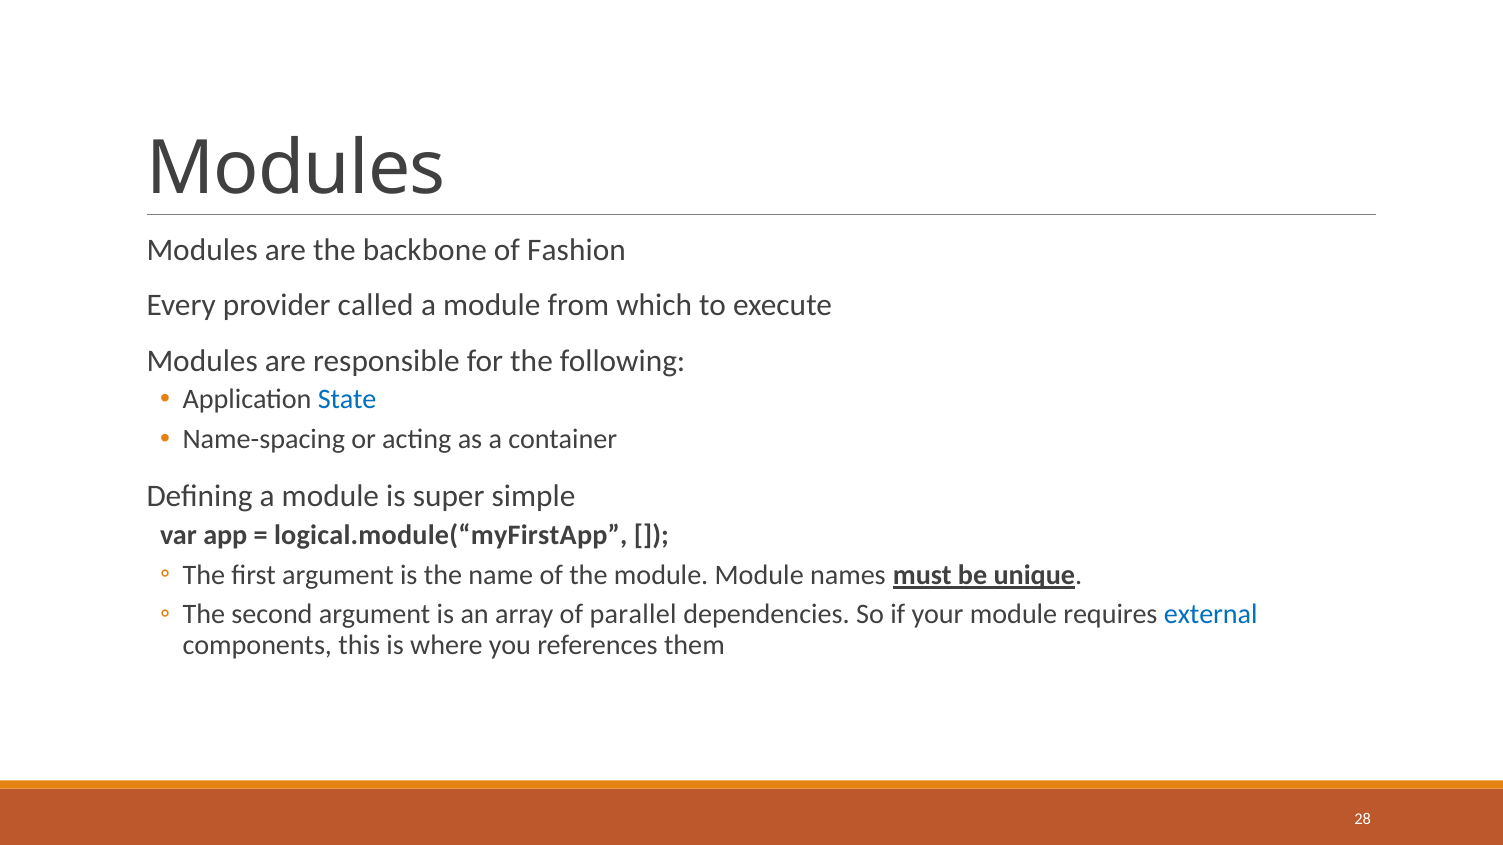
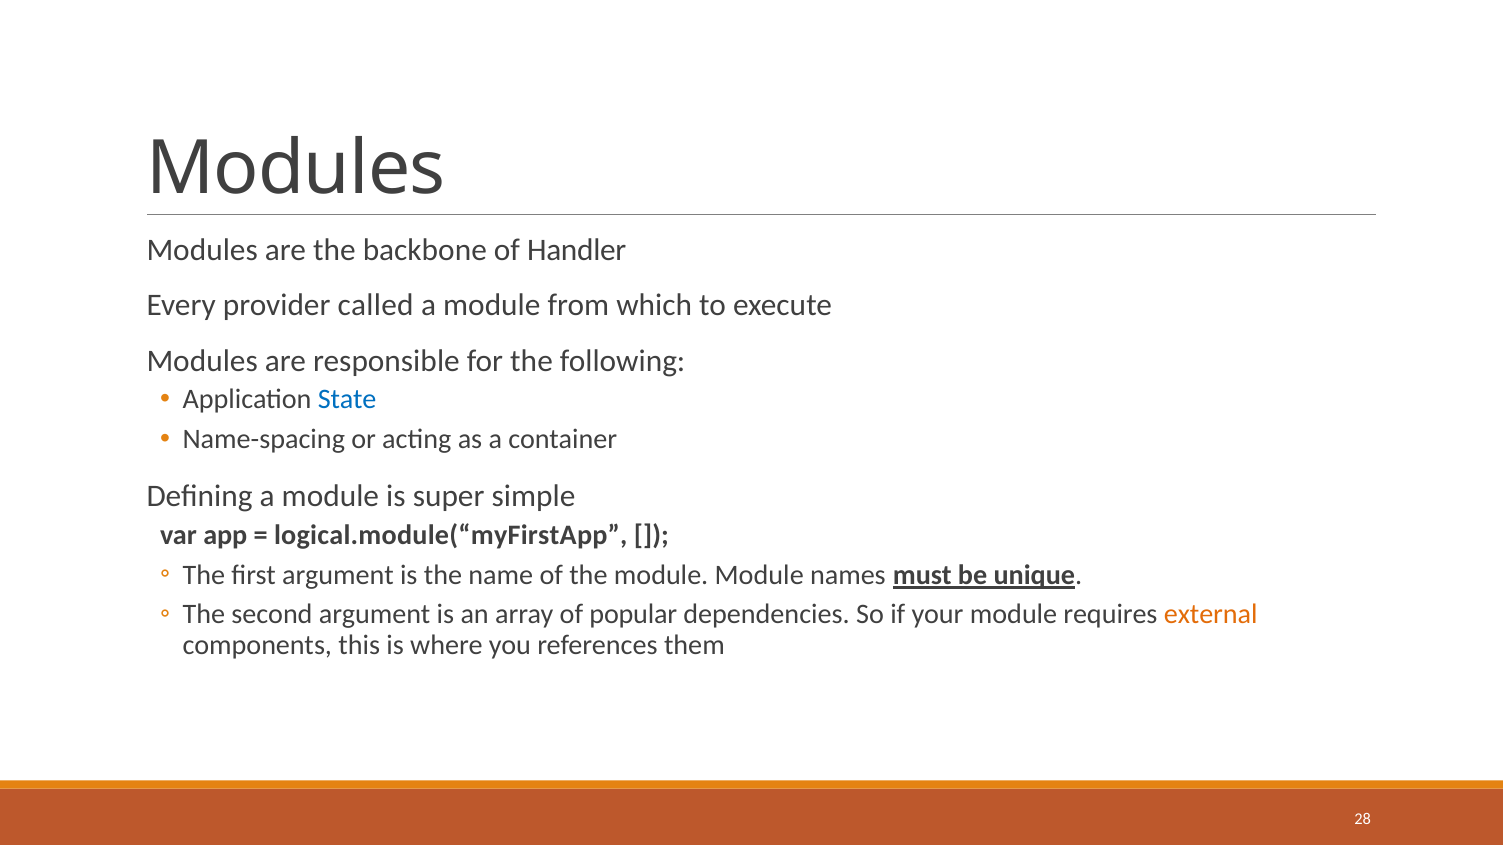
Fashion: Fashion -> Handler
parallel: parallel -> popular
external colour: blue -> orange
